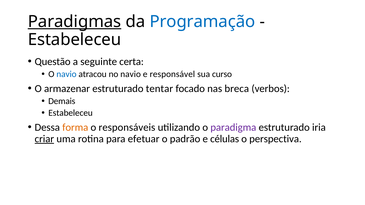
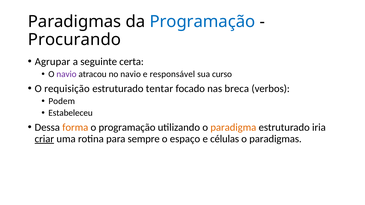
Paradigmas at (75, 22) underline: present -> none
Estabeleceu at (75, 40): Estabeleceu -> Procurando
Questão: Questão -> Agrupar
navio at (66, 74) colour: blue -> purple
armazenar: armazenar -> requisição
Demais: Demais -> Podem
o responsáveis: responsáveis -> programação
paradigma colour: purple -> orange
efetuar: efetuar -> sempre
padrão: padrão -> espaço
o perspectiva: perspectiva -> paradigmas
